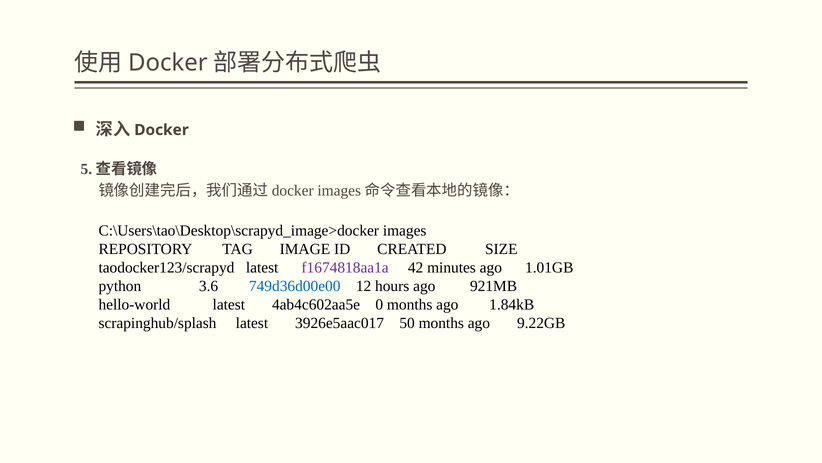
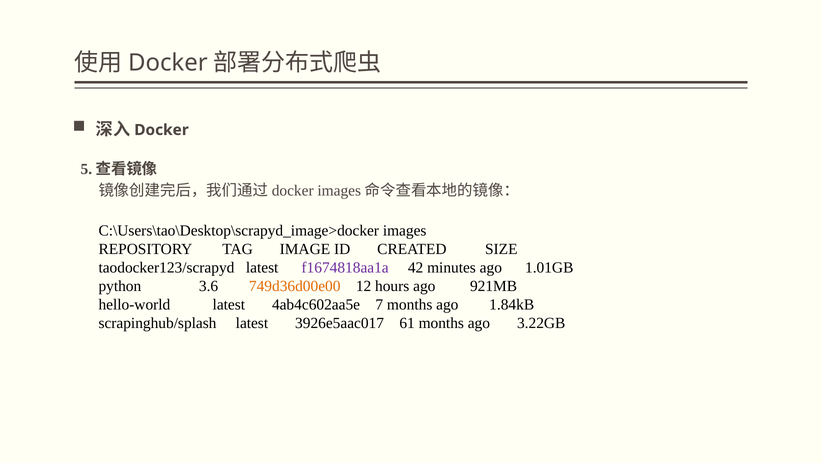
749d36d00e00 colour: blue -> orange
0: 0 -> 7
50: 50 -> 61
9.22GB: 9.22GB -> 3.22GB
